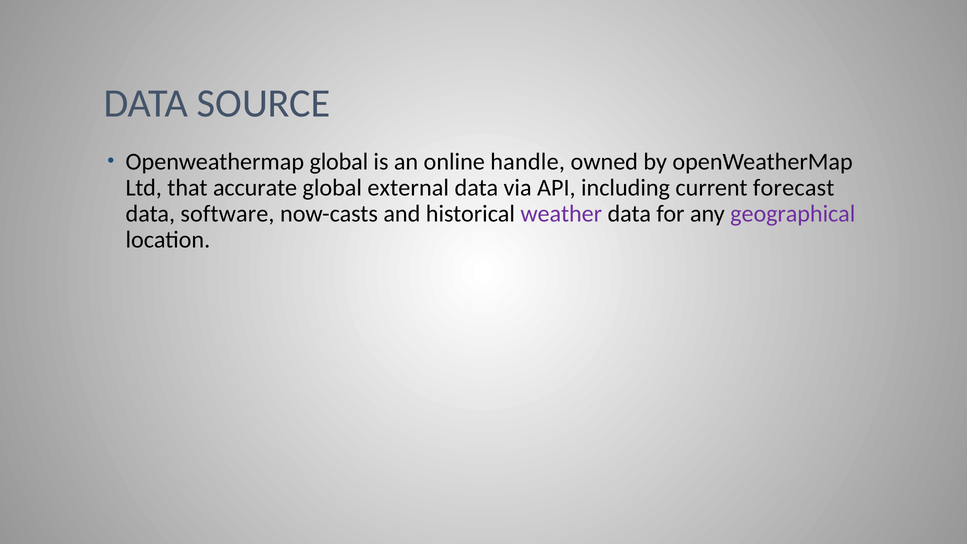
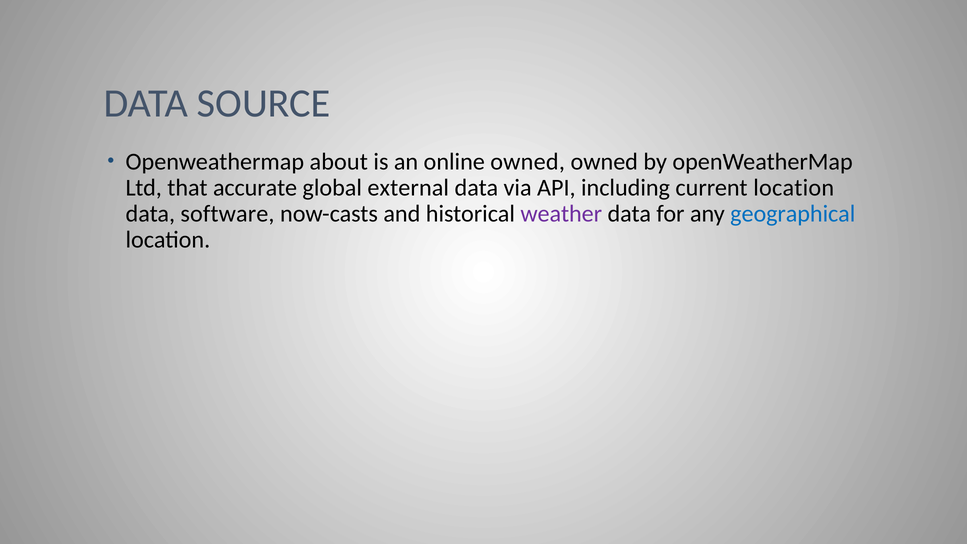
Openweathermap global: global -> about
online handle: handle -> owned
current forecast: forecast -> location
geographical colour: purple -> blue
